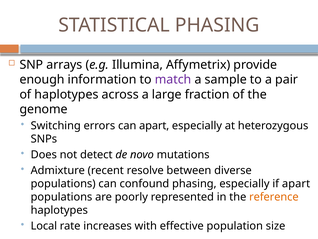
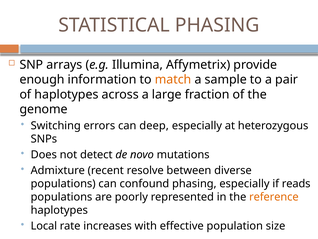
match colour: purple -> orange
can apart: apart -> deep
if apart: apart -> reads
